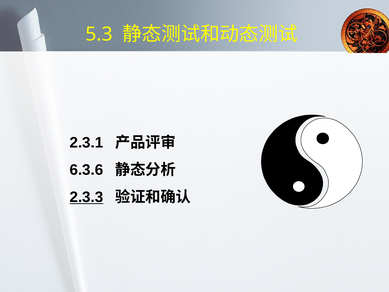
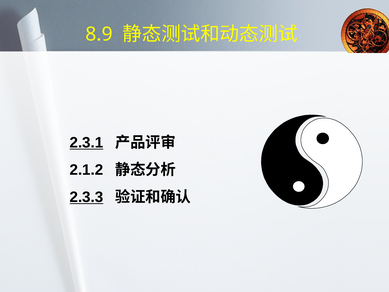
5.3: 5.3 -> 8.9
2.3.1 underline: none -> present
6.3.6: 6.3.6 -> 2.1.2
